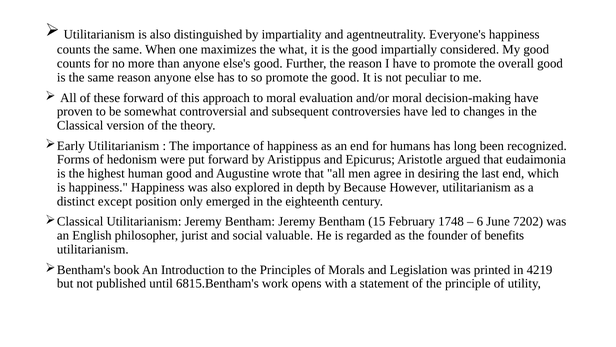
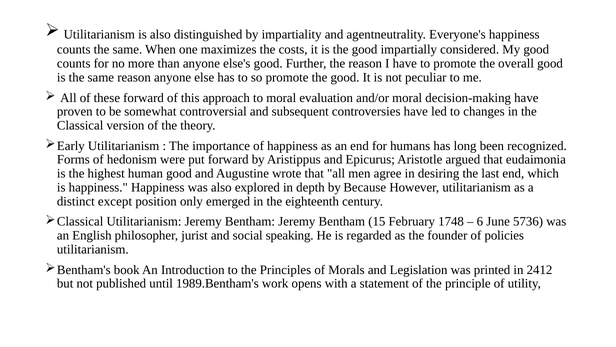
what: what -> costs
7202: 7202 -> 5736
valuable: valuable -> speaking
benefits: benefits -> policies
4219: 4219 -> 2412
6815.Bentham's: 6815.Bentham's -> 1989.Bentham's
